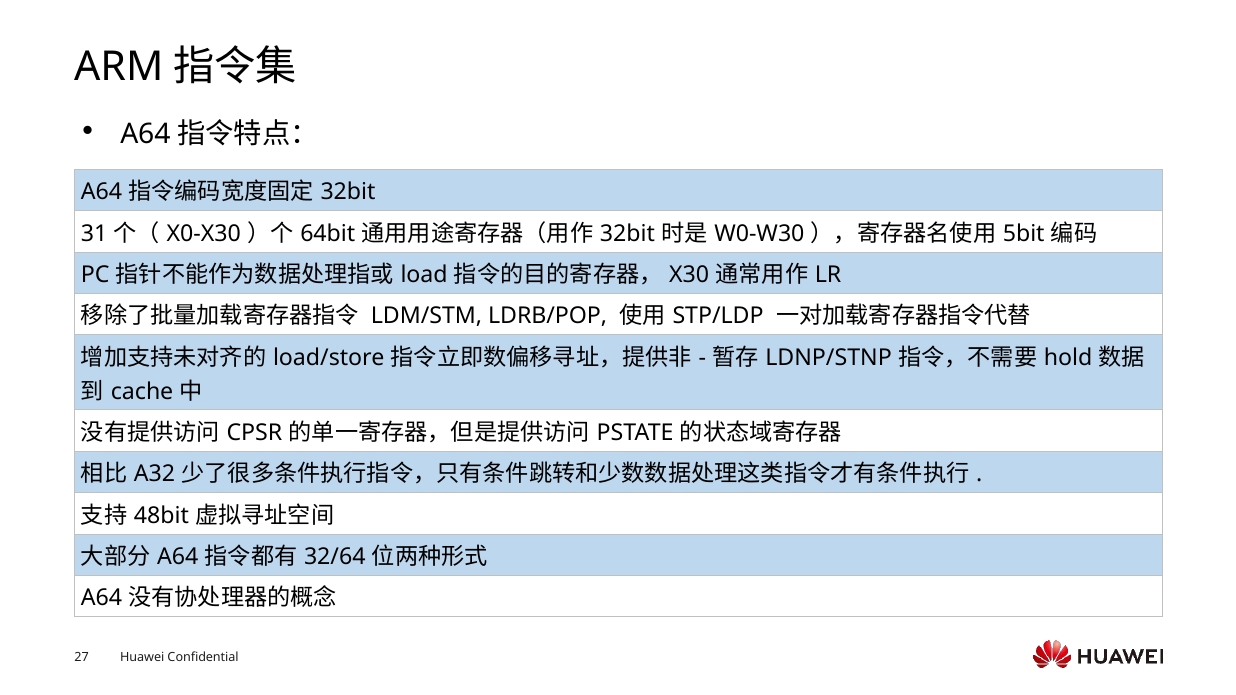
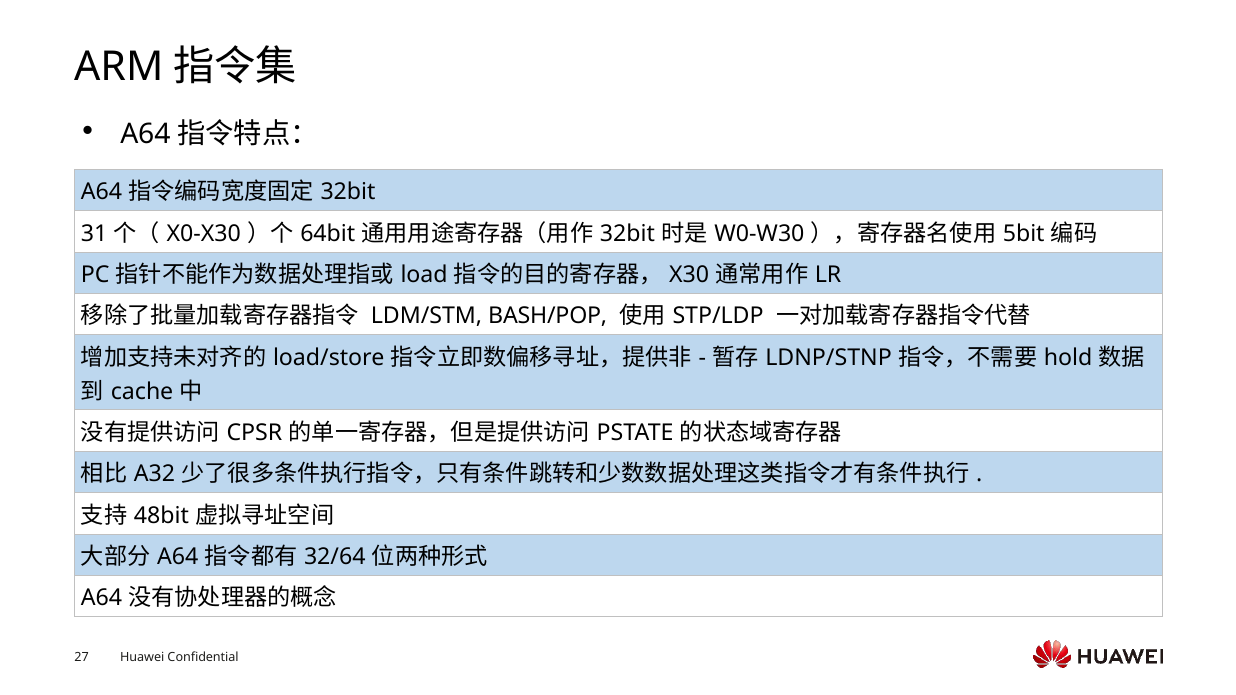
LDRB/POP: LDRB/POP -> BASH/POP
